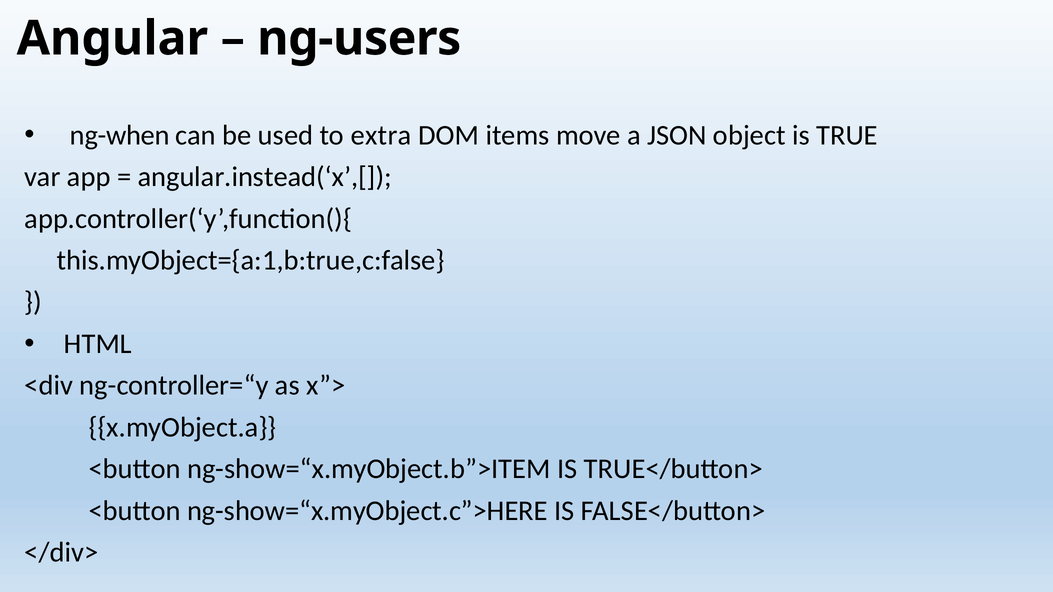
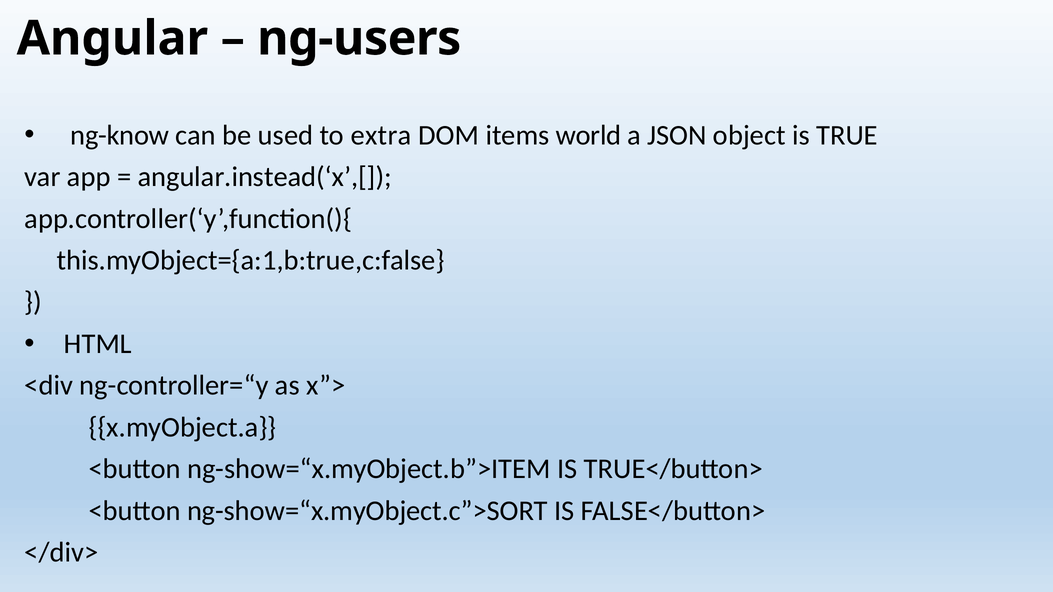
ng-when: ng-when -> ng-know
move: move -> world
ng-show=“x.myObject.c”>HERE: ng-show=“x.myObject.c”>HERE -> ng-show=“x.myObject.c”>SORT
